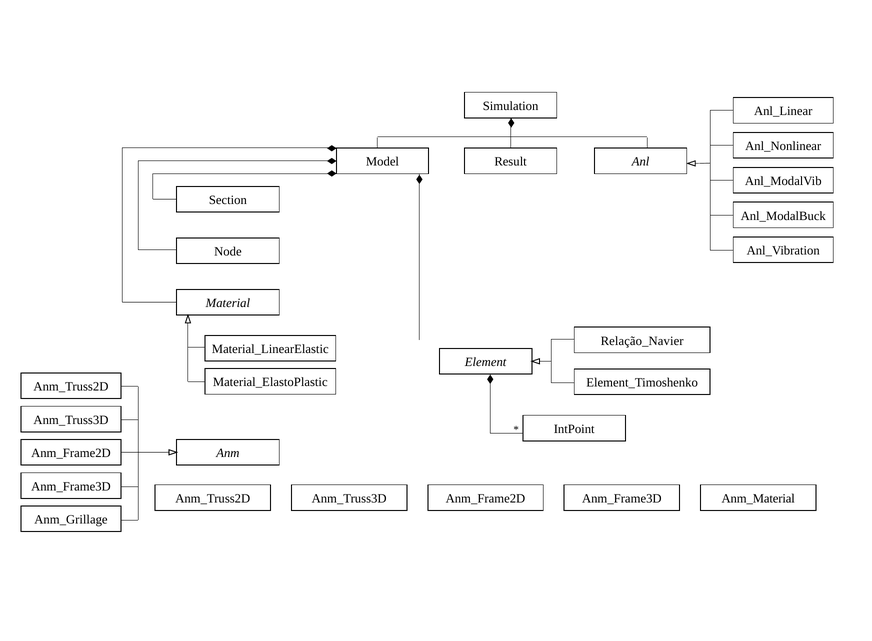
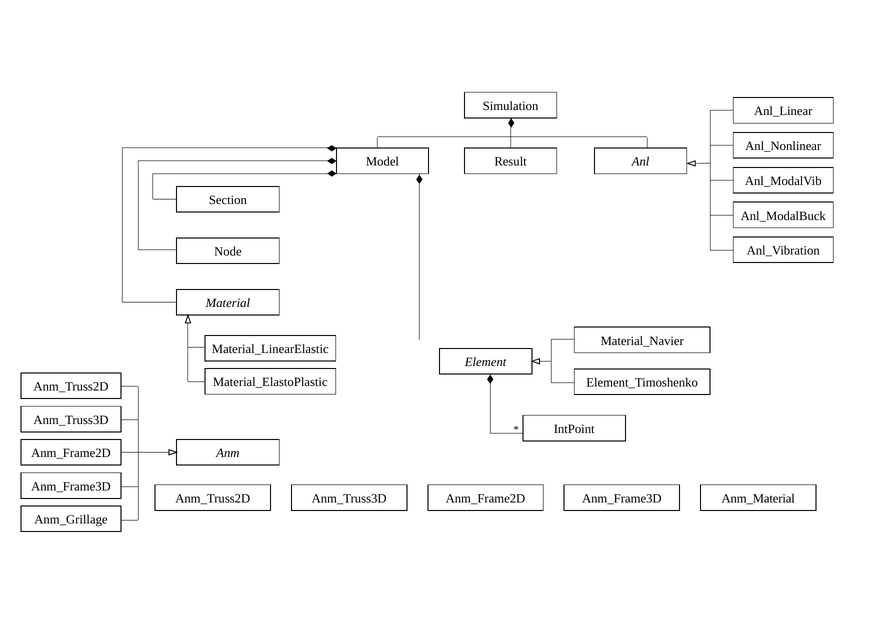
Relação_Navier: Relação_Navier -> Material_Navier
